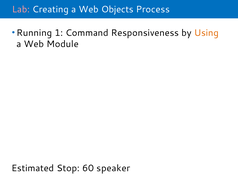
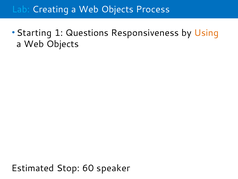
Lab colour: pink -> light blue
Running: Running -> Starting
Command: Command -> Questions
Module at (63, 44): Module -> Objects
